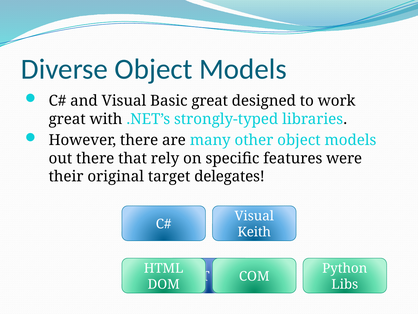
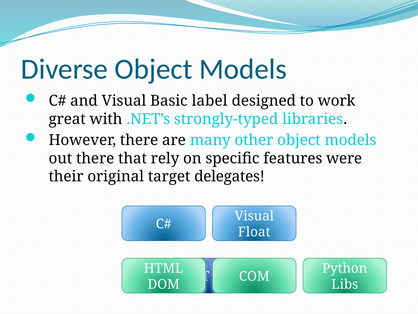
Basic great: great -> label
Keith: Keith -> Float
